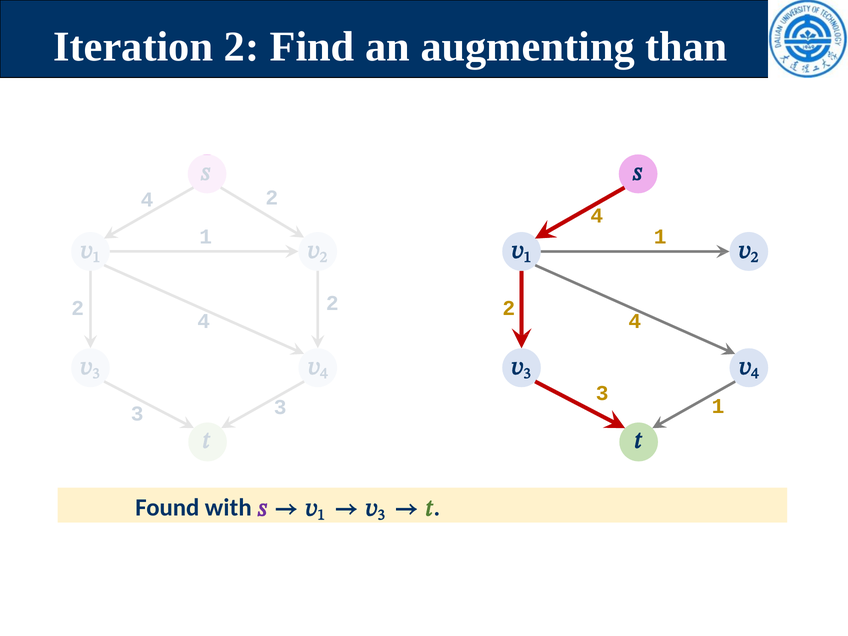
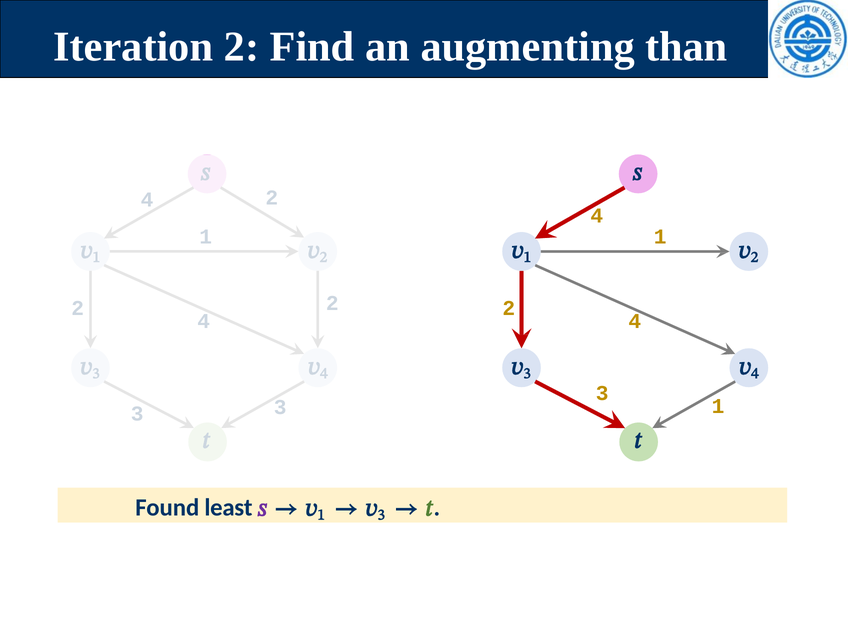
with: with -> least
